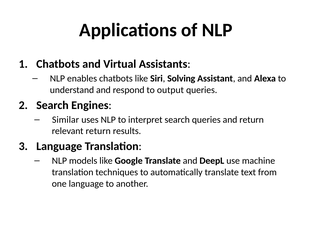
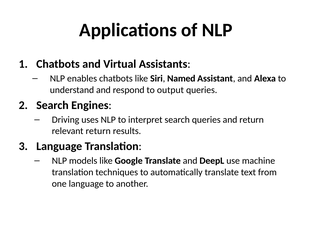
Solving: Solving -> Named
Similar: Similar -> Driving
